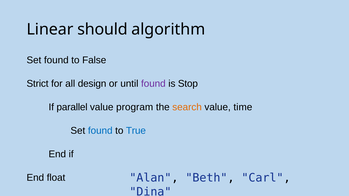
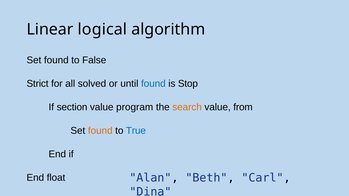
should: should -> logical
design: design -> solved
found at (153, 84) colour: purple -> blue
parallel: parallel -> section
time: time -> from
found at (100, 131) colour: blue -> orange
